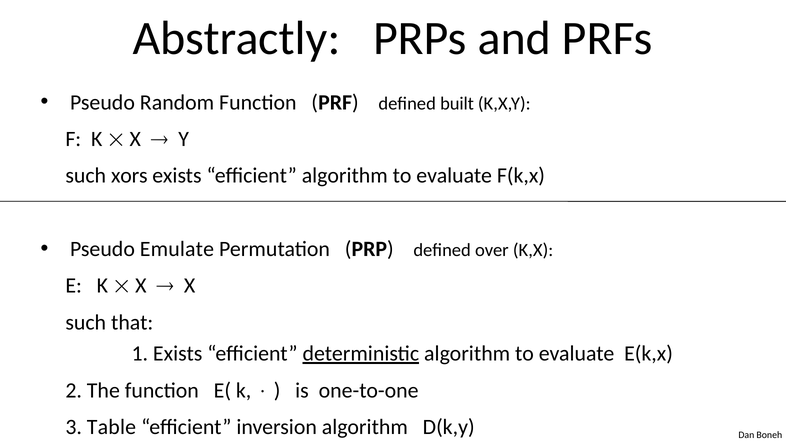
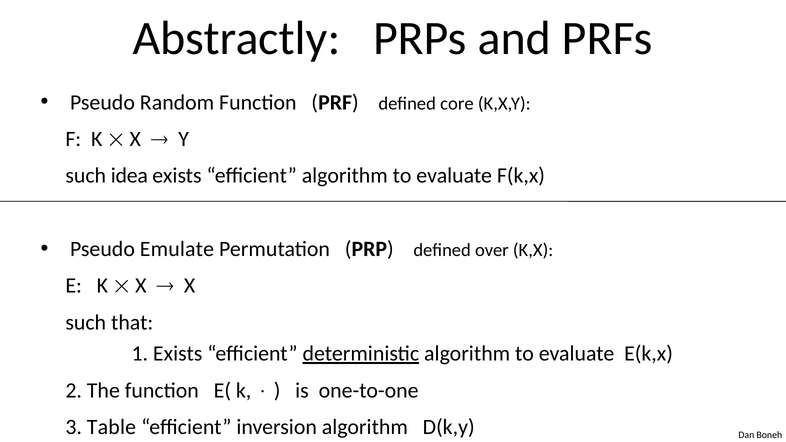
built: built -> core
xors: xors -> idea
